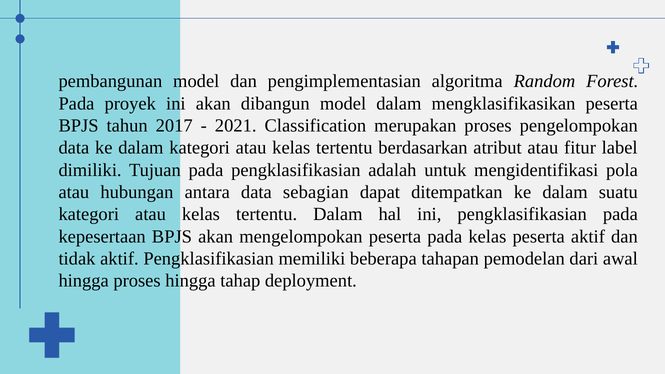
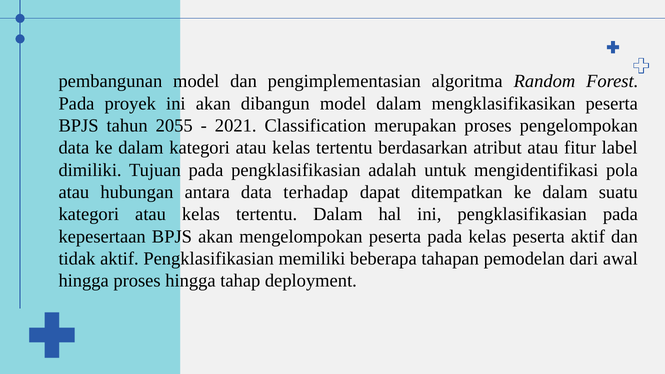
2017: 2017 -> 2055
sebagian: sebagian -> terhadap
